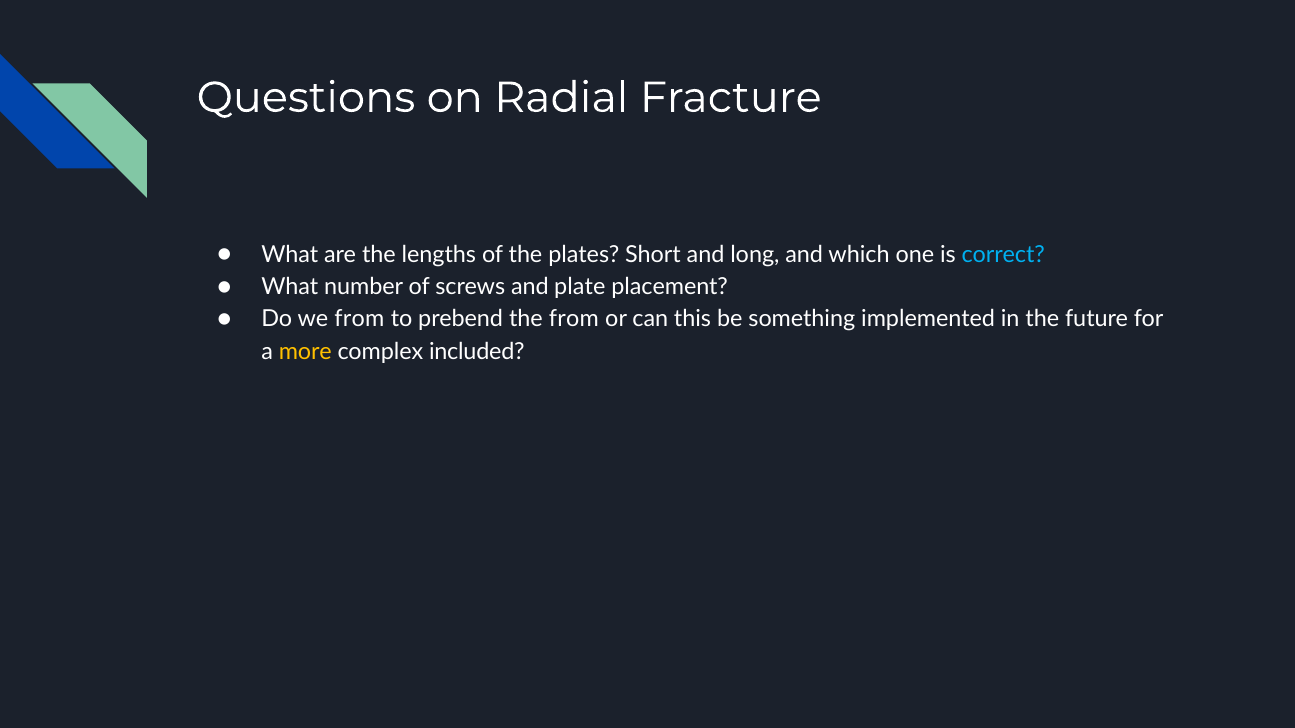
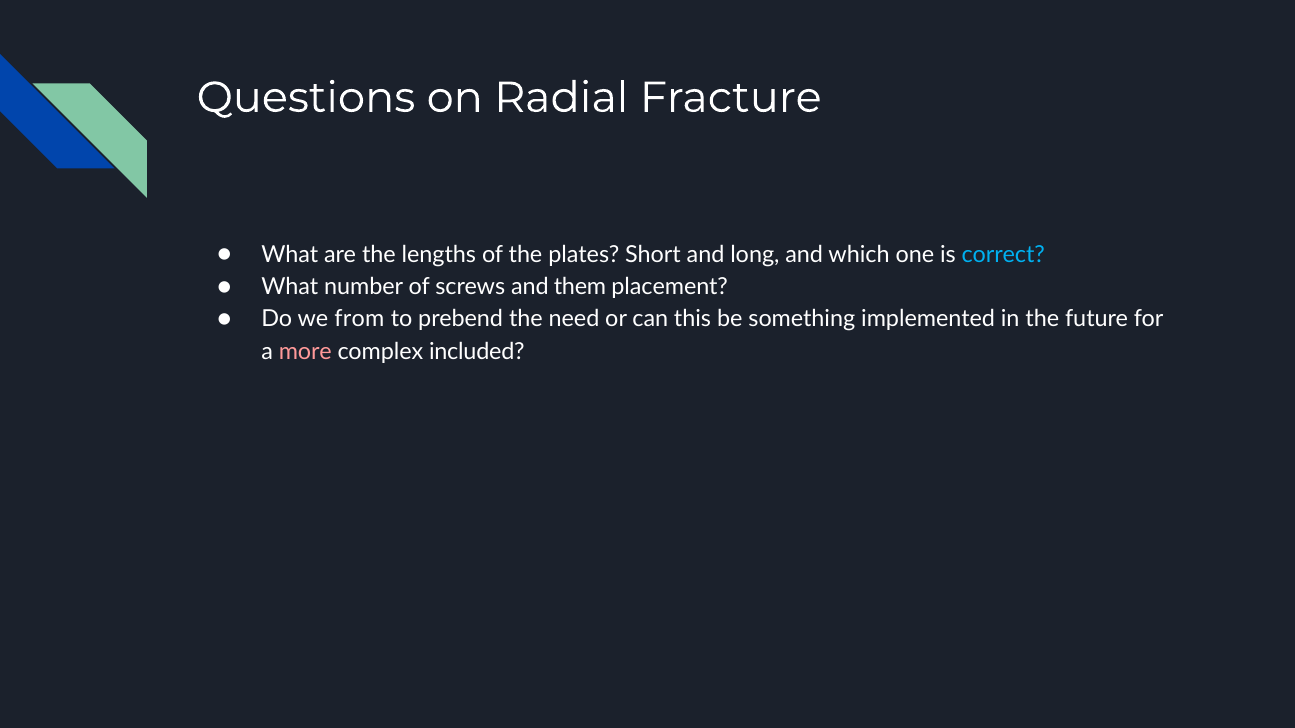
plate: plate -> them
the from: from -> need
more colour: yellow -> pink
